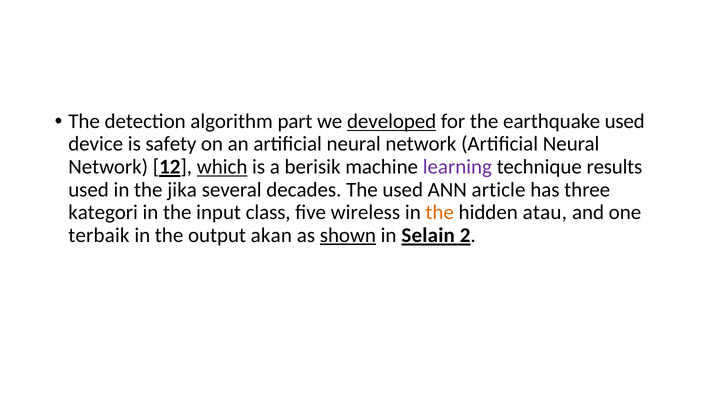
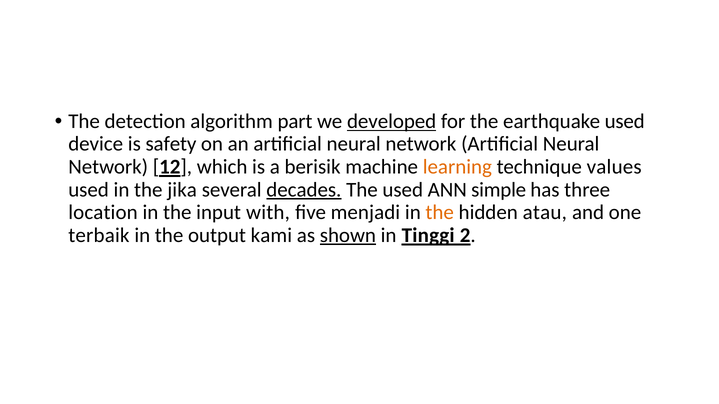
which underline: present -> none
learning colour: purple -> orange
results: results -> values
decades underline: none -> present
article: article -> simple
kategori: kategori -> location
class: class -> with
wireless: wireless -> menjadi
akan: akan -> kami
Selain: Selain -> Tinggi
